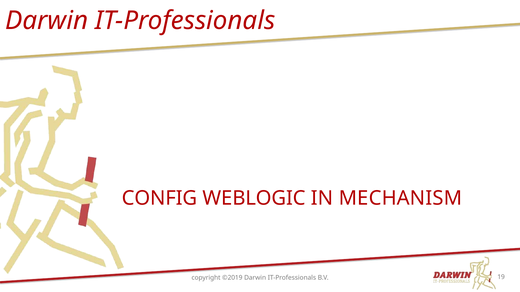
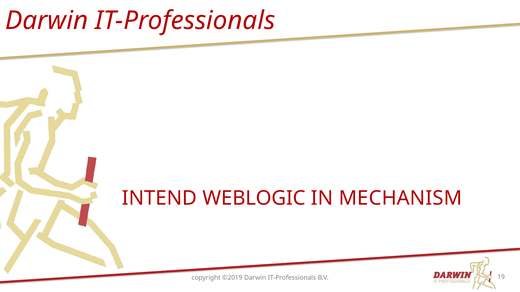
CONFIG: CONFIG -> INTEND
